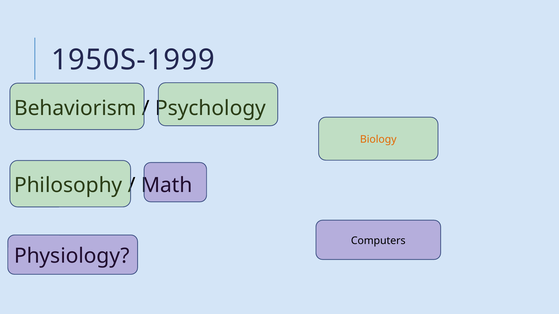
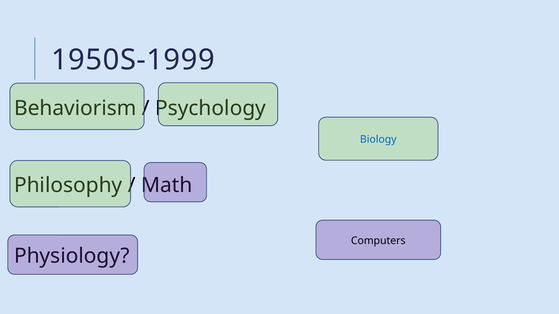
Biology colour: orange -> blue
